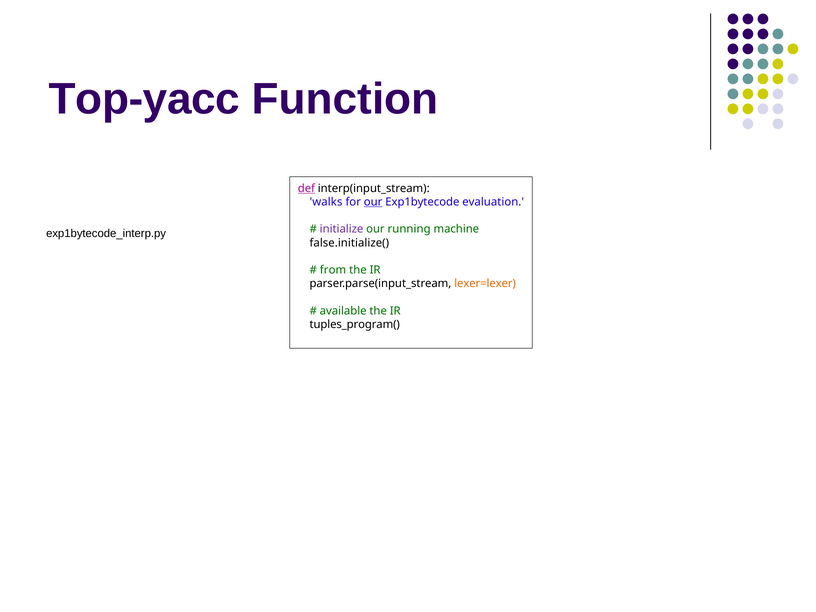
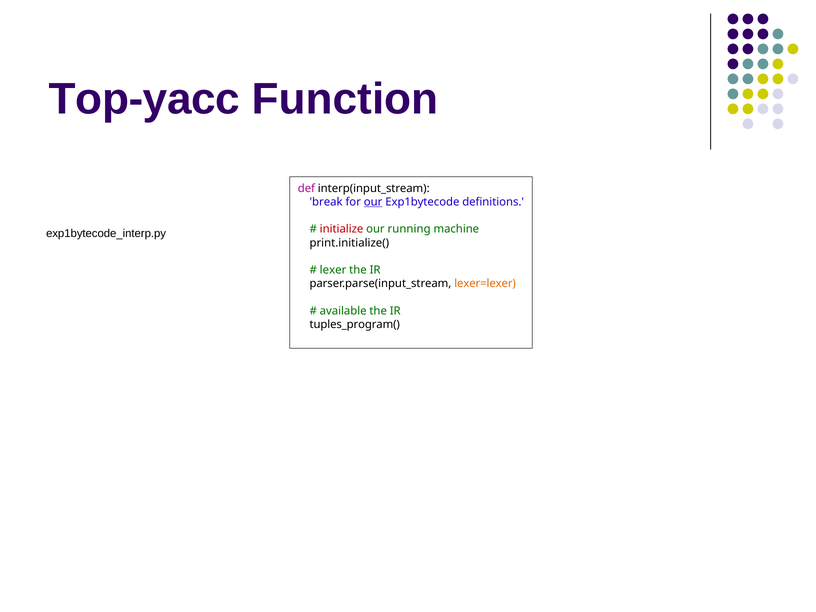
def underline: present -> none
walks: walks -> break
evaluation: evaluation -> definitions
initialize colour: purple -> red
false.initialize(: false.initialize( -> print.initialize(
from: from -> lexer
